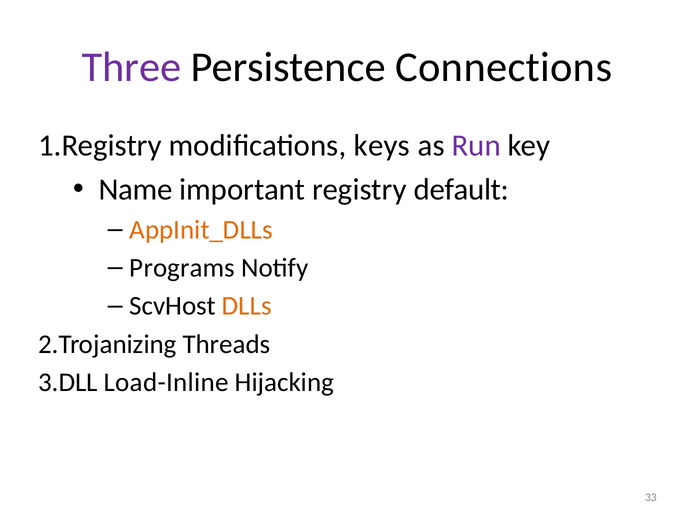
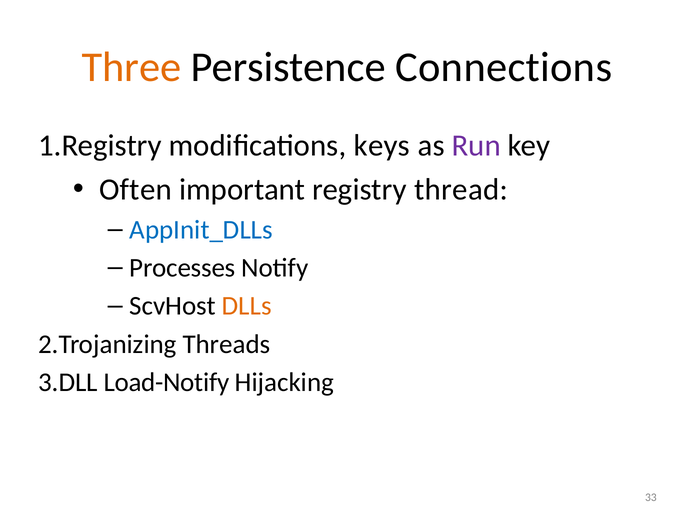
Three colour: purple -> orange
Name: Name -> Often
default: default -> thread
AppInit_DLLs colour: orange -> blue
Programs: Programs -> Processes
Load-Inline: Load-Inline -> Load-Notify
